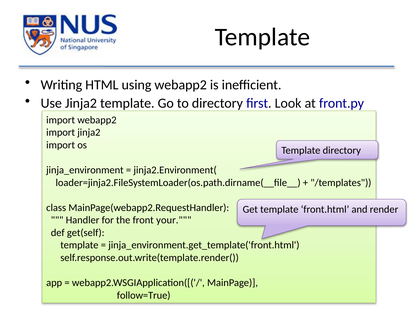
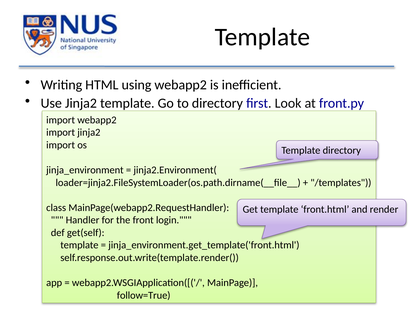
your: your -> login
